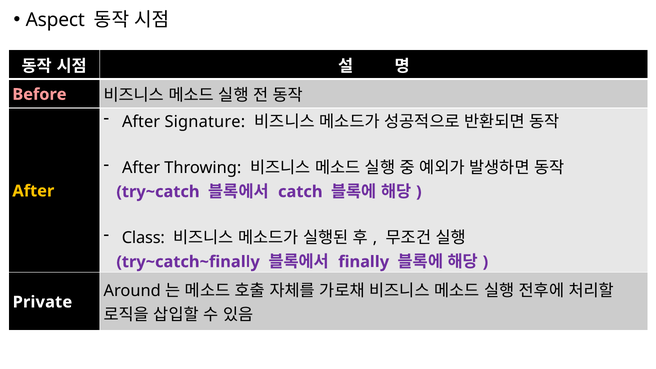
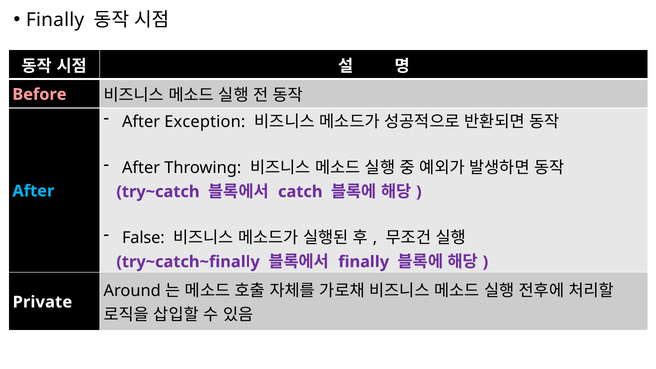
Aspect at (55, 20): Aspect -> Finally
Signature: Signature -> Exception
After at (33, 191) colour: yellow -> light blue
Class: Class -> False
